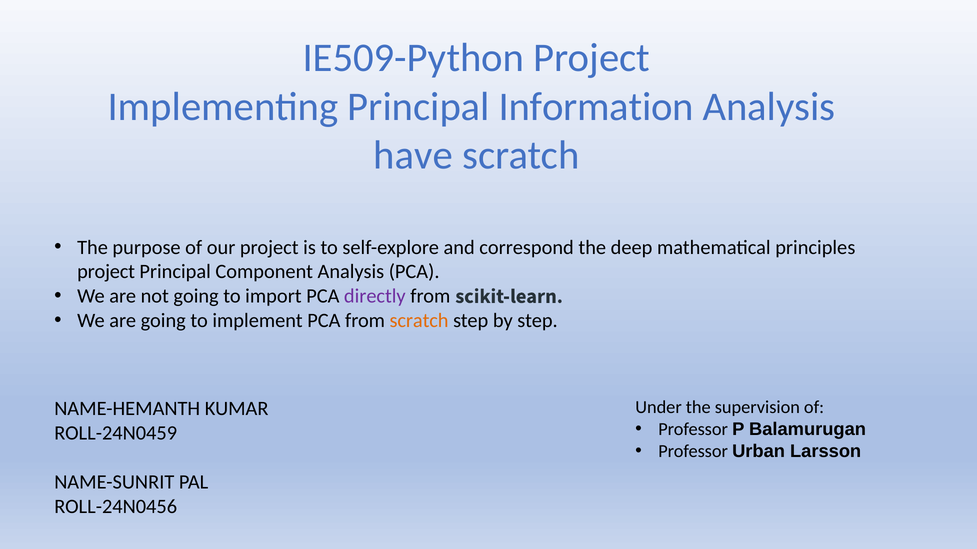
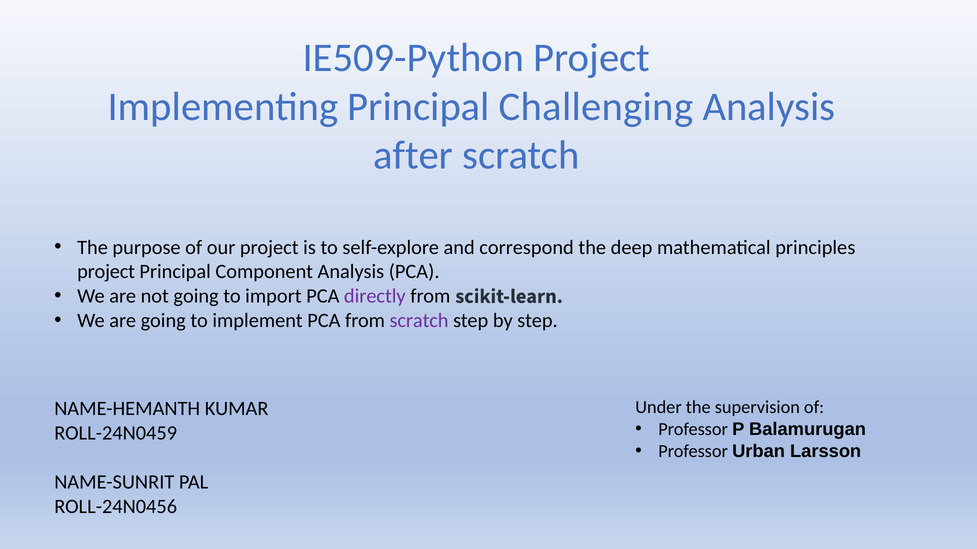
Information: Information -> Challenging
have: have -> after
scratch at (419, 321) colour: orange -> purple
